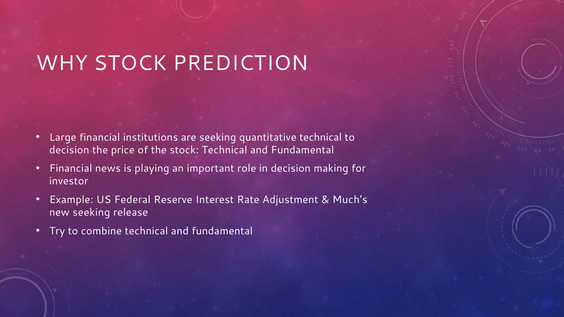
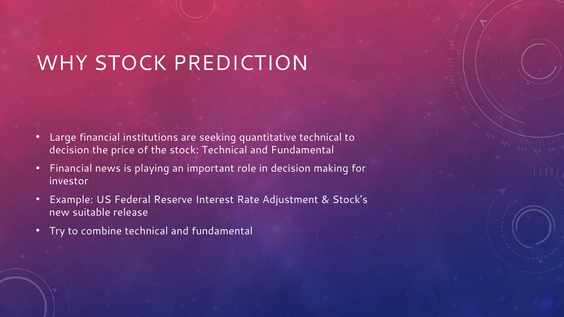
Much’s: Much’s -> Stock’s
new seeking: seeking -> suitable
